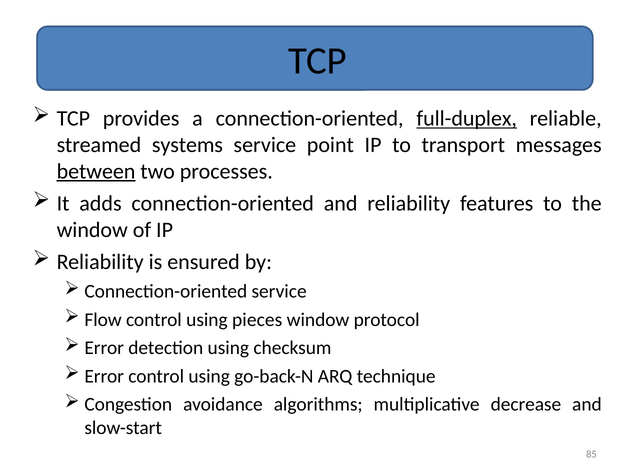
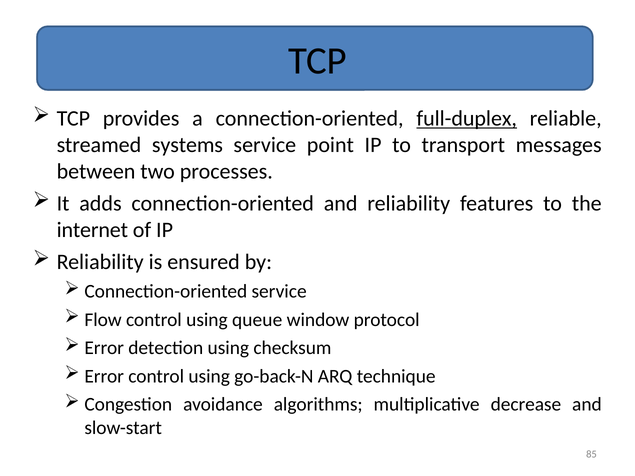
between underline: present -> none
window at (92, 230): window -> internet
pieces: pieces -> queue
